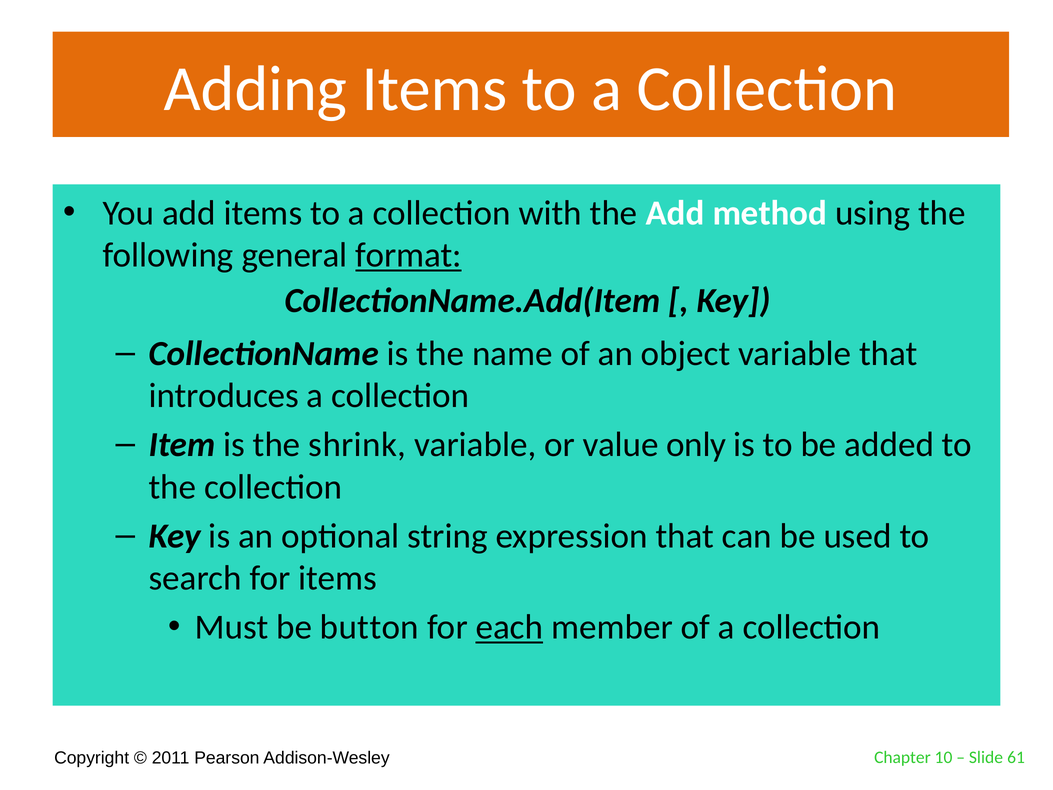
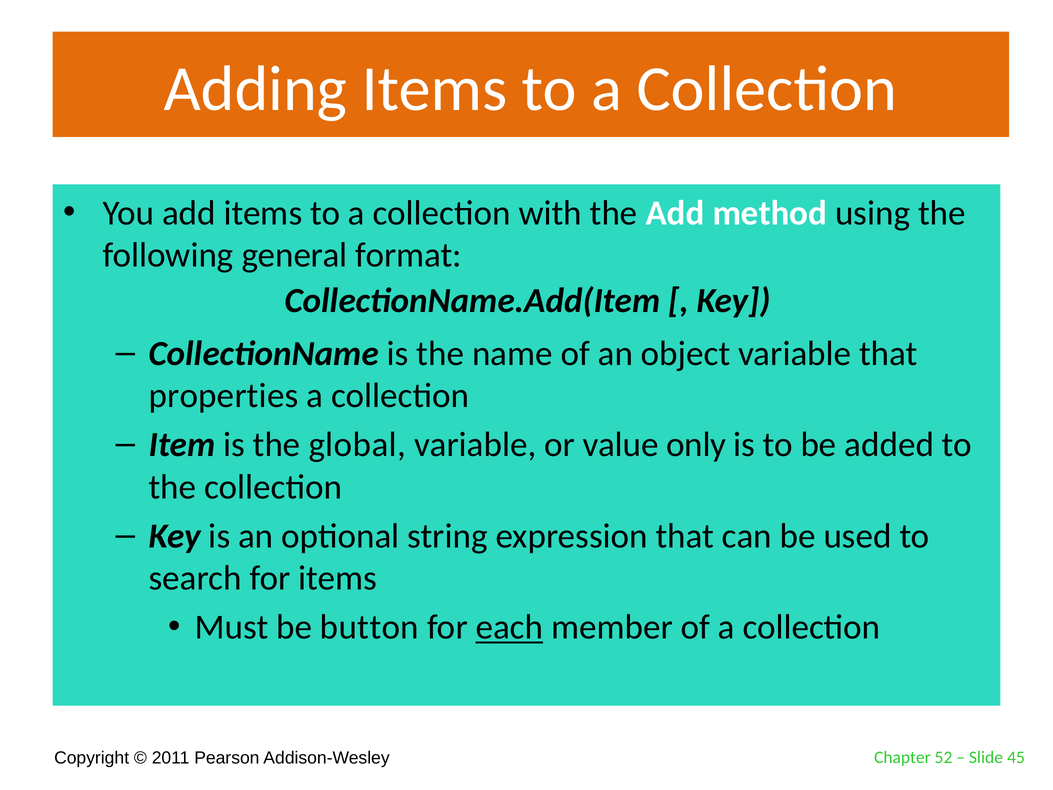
format underline: present -> none
introduces: introduces -> properties
shrink: shrink -> global
10: 10 -> 52
61: 61 -> 45
